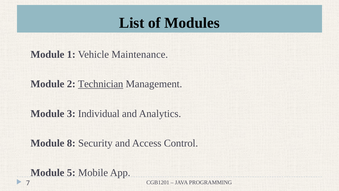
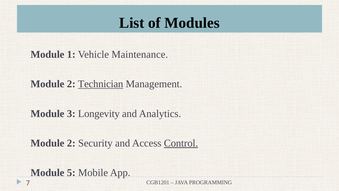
Individual: Individual -> Longevity
8 at (71, 143): 8 -> 2
Control underline: none -> present
